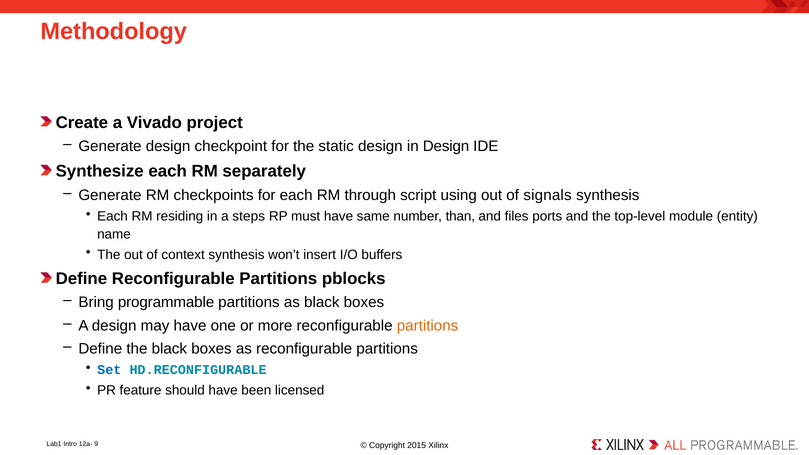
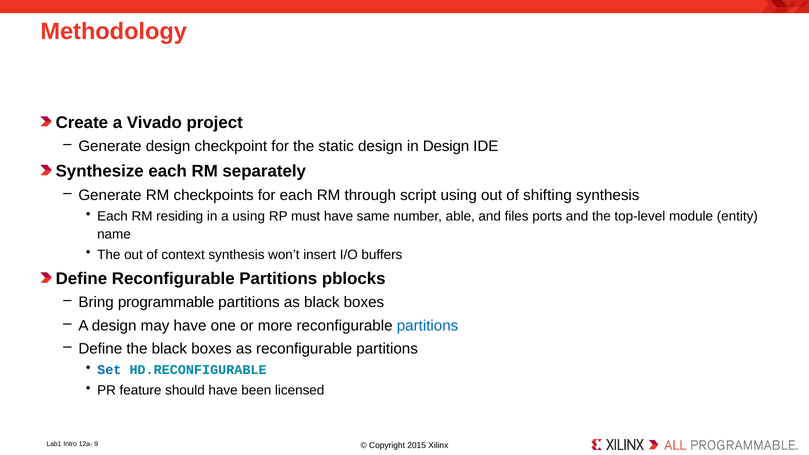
signals: signals -> shifting
a steps: steps -> using
than: than -> able
partitions at (428, 326) colour: orange -> blue
